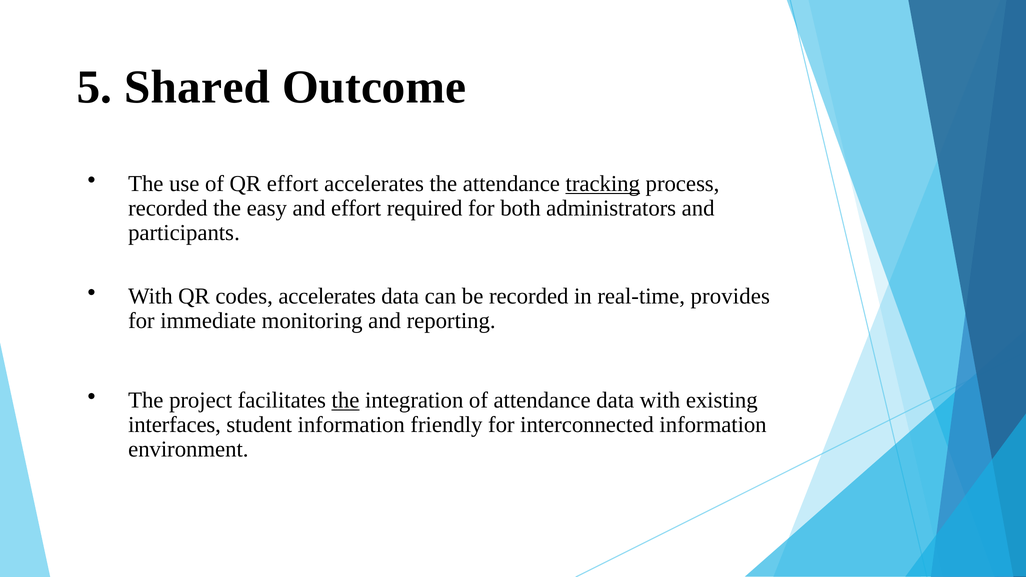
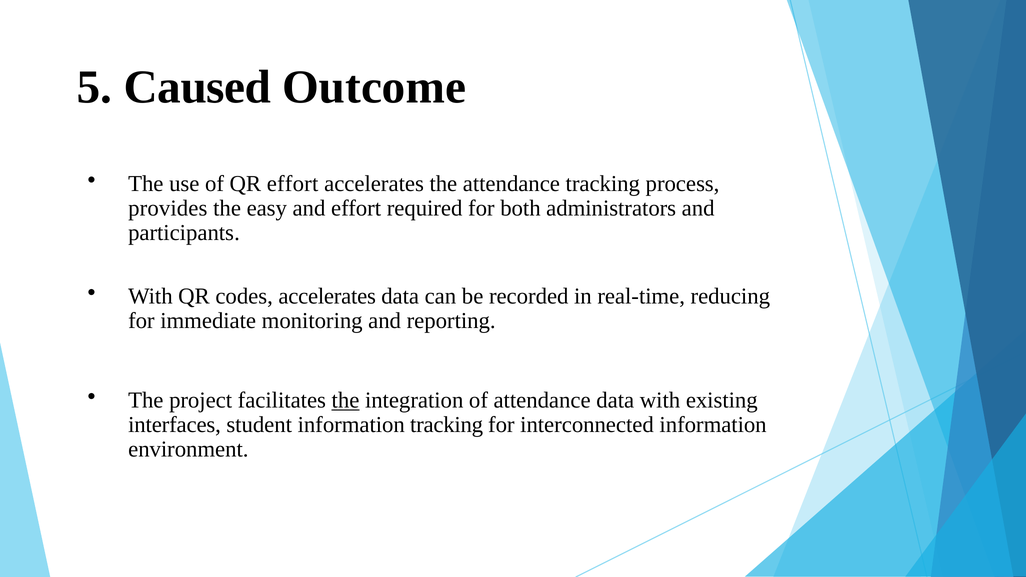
Shared: Shared -> Caused
tracking at (603, 184) underline: present -> none
recorded at (168, 208): recorded -> provides
provides: provides -> reducing
information friendly: friendly -> tracking
